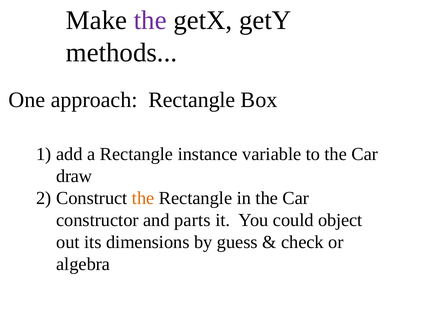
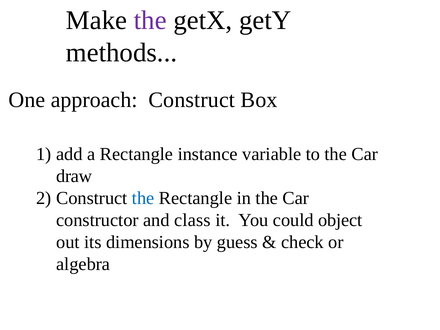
approach Rectangle: Rectangle -> Construct
the at (143, 198) colour: orange -> blue
parts: parts -> class
